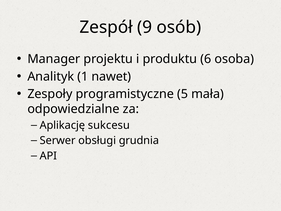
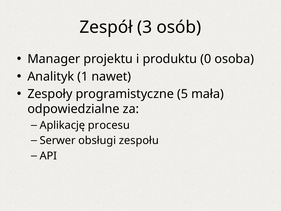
9: 9 -> 3
6: 6 -> 0
sukcesu: sukcesu -> procesu
grudnia: grudnia -> zespołu
